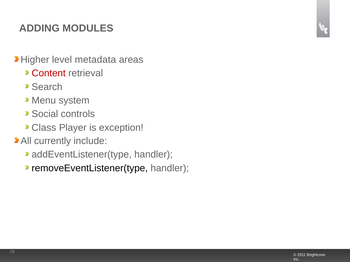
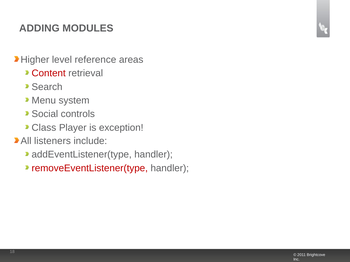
metadata: metadata -> reference
currently: currently -> listeners
removeEventListener(type colour: black -> red
